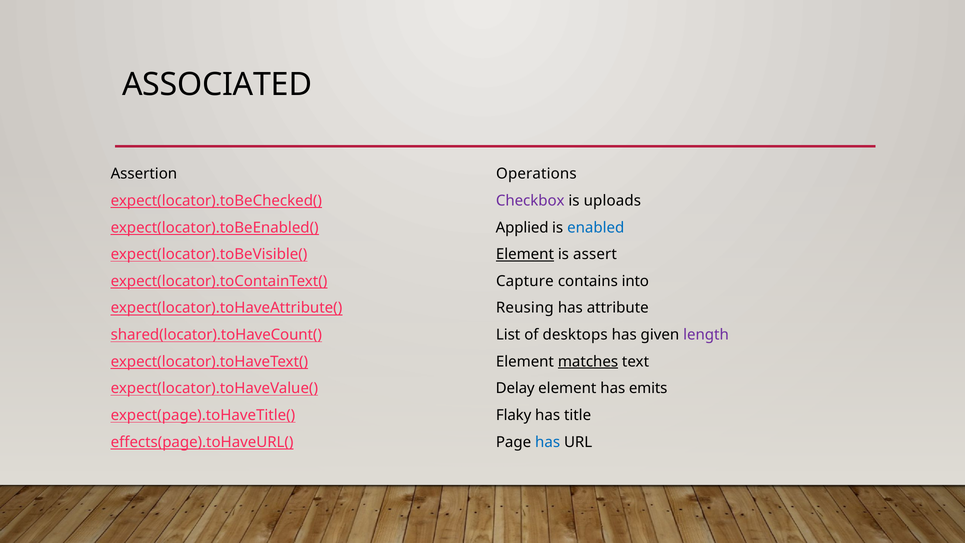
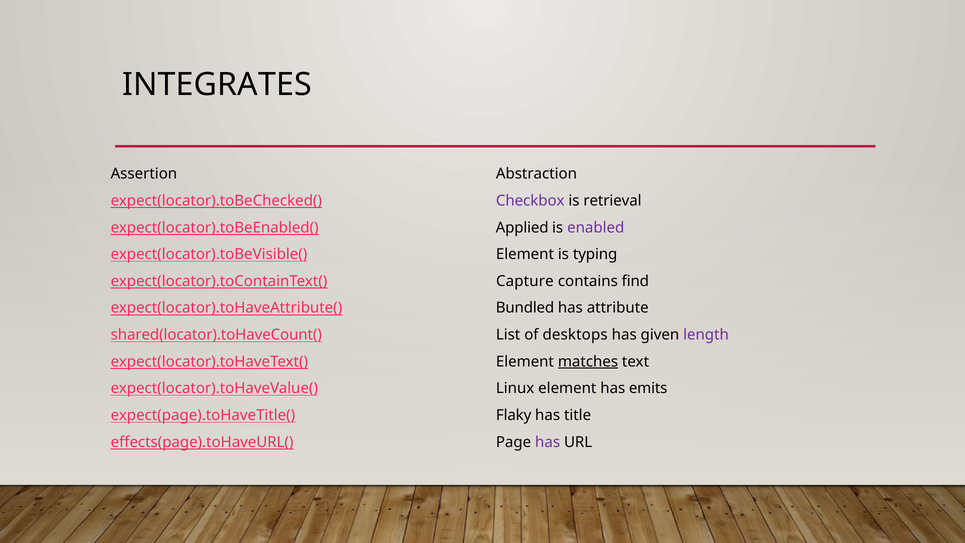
ASSOCIATED: ASSOCIATED -> INTEGRATES
Operations: Operations -> Abstraction
uploads: uploads -> retrieval
enabled colour: blue -> purple
Element at (525, 254) underline: present -> none
assert: assert -> typing
into: into -> find
Reusing: Reusing -> Bundled
Delay: Delay -> Linux
has at (548, 442) colour: blue -> purple
